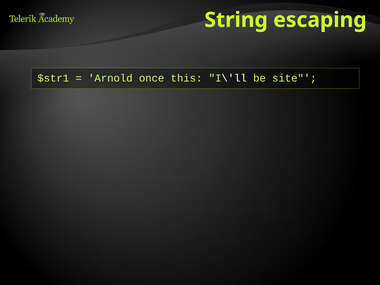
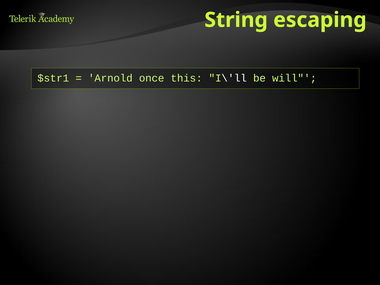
be site: site -> will
